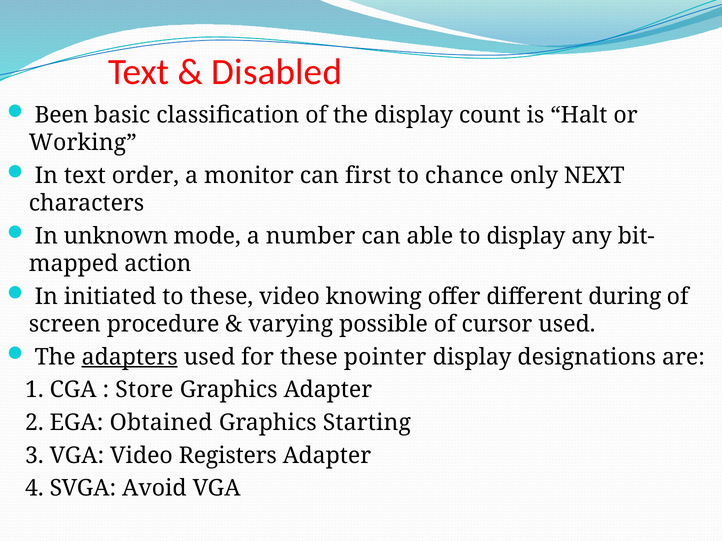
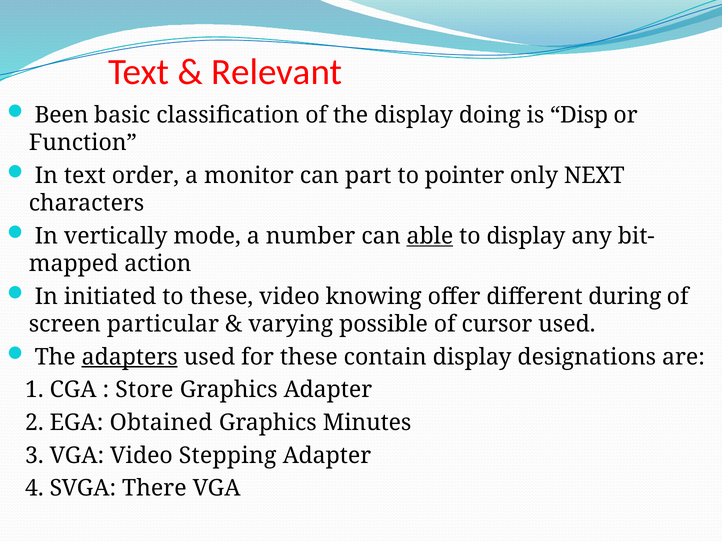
Disabled: Disabled -> Relevant
count: count -> doing
Halt: Halt -> Disp
Working: Working -> Function
first: first -> part
chance: chance -> pointer
unknown: unknown -> vertically
able underline: none -> present
procedure: procedure -> particular
pointer: pointer -> contain
Starting: Starting -> Minutes
Registers: Registers -> Stepping
Avoid: Avoid -> There
